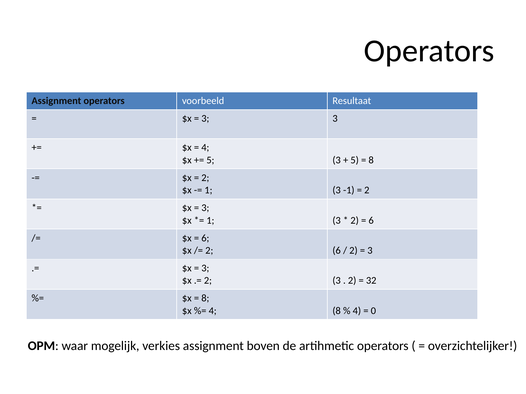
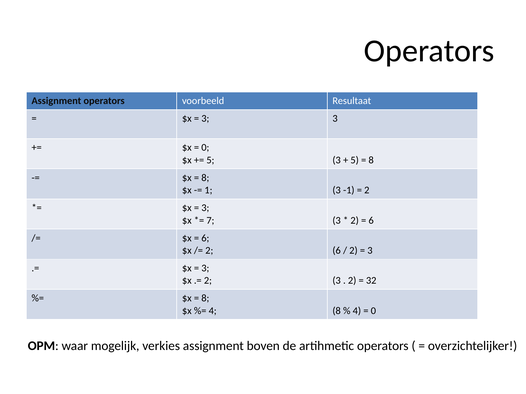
4 at (205, 148): 4 -> 0
2 at (205, 178): 2 -> 8
1 at (210, 221): 1 -> 7
